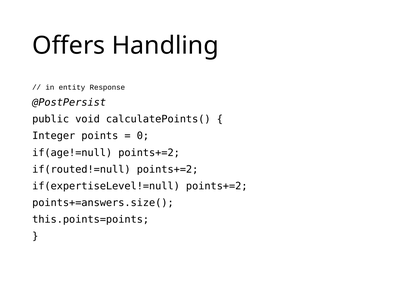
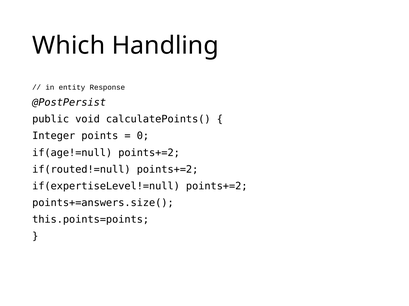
Offers: Offers -> Which
